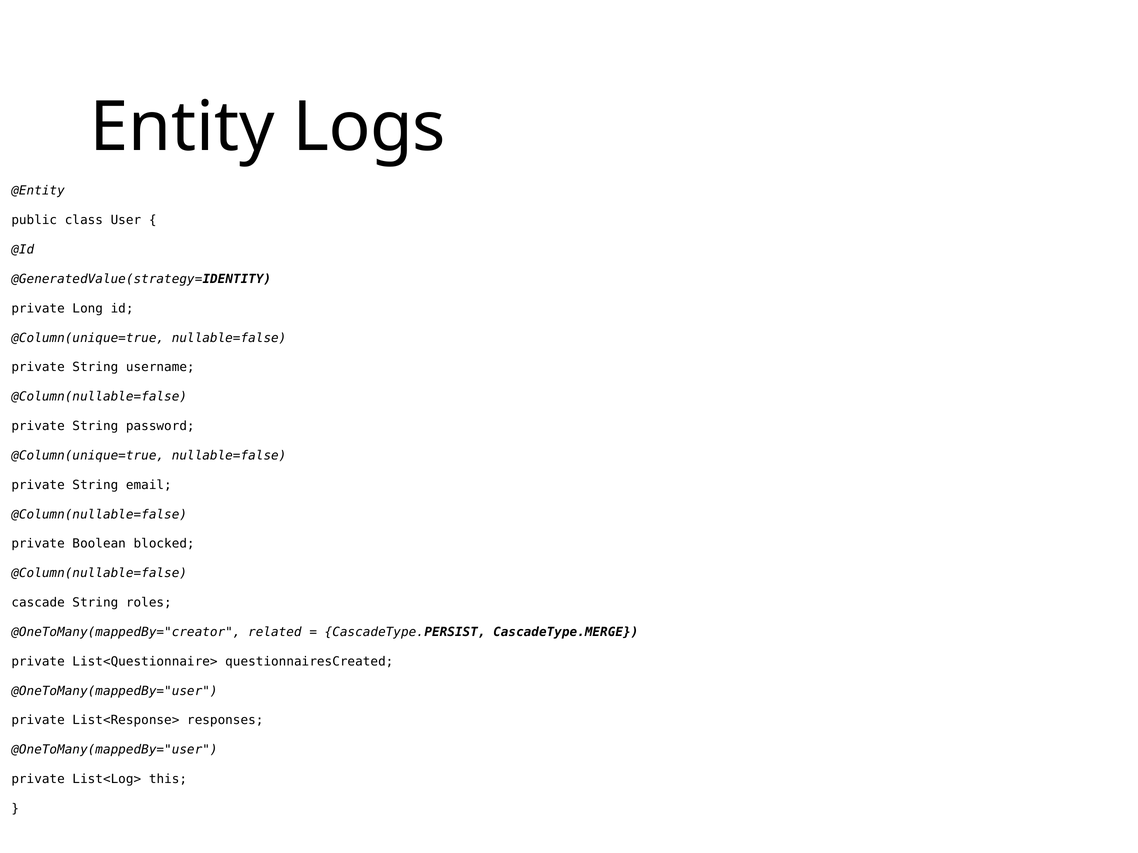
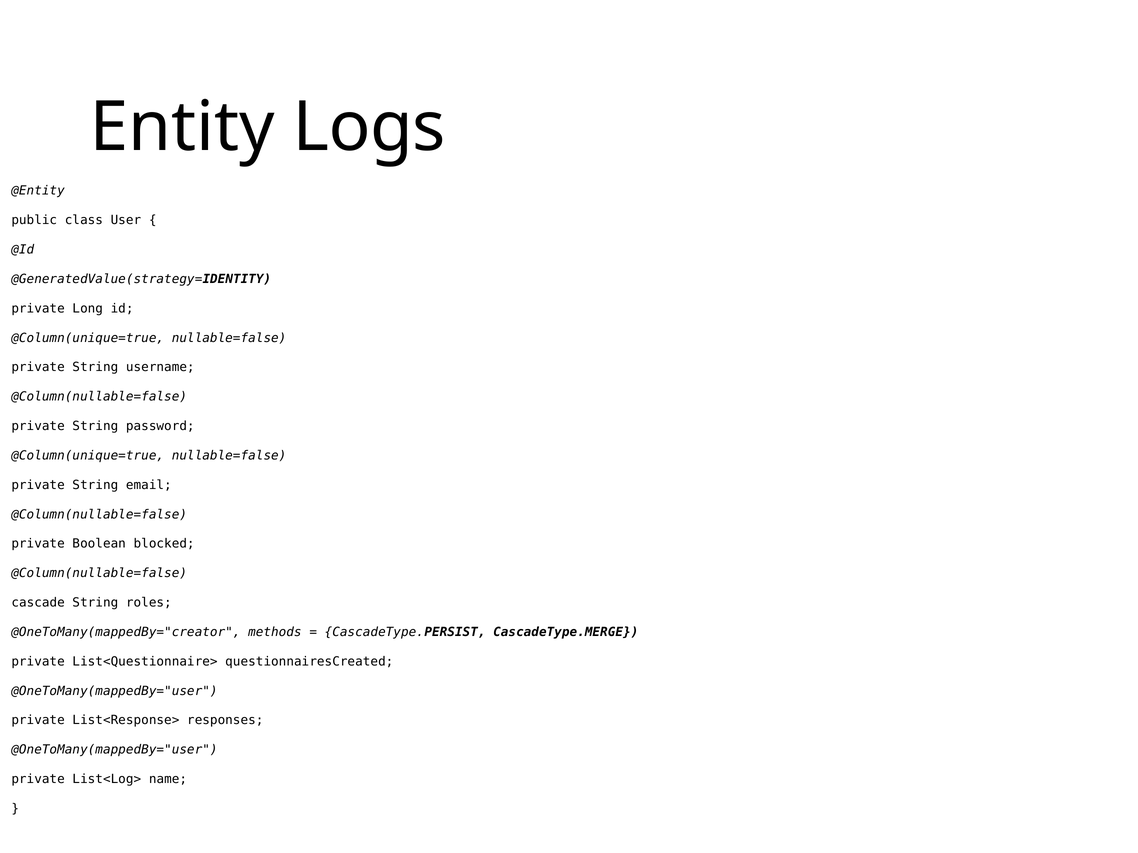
related: related -> methods
this: this -> name
